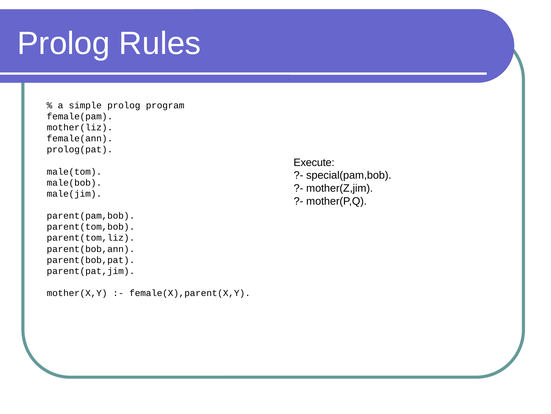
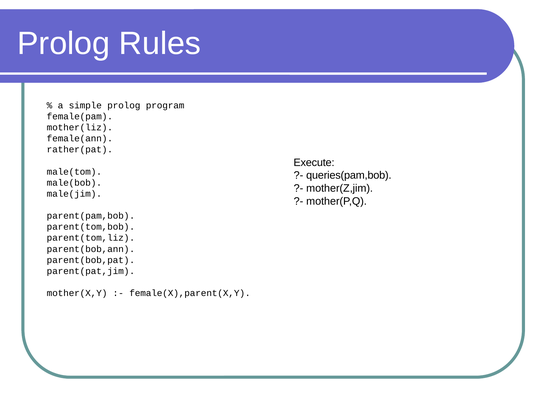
prolog(pat: prolog(pat -> rather(pat
special(pam,bob: special(pam,bob -> queries(pam,bob
